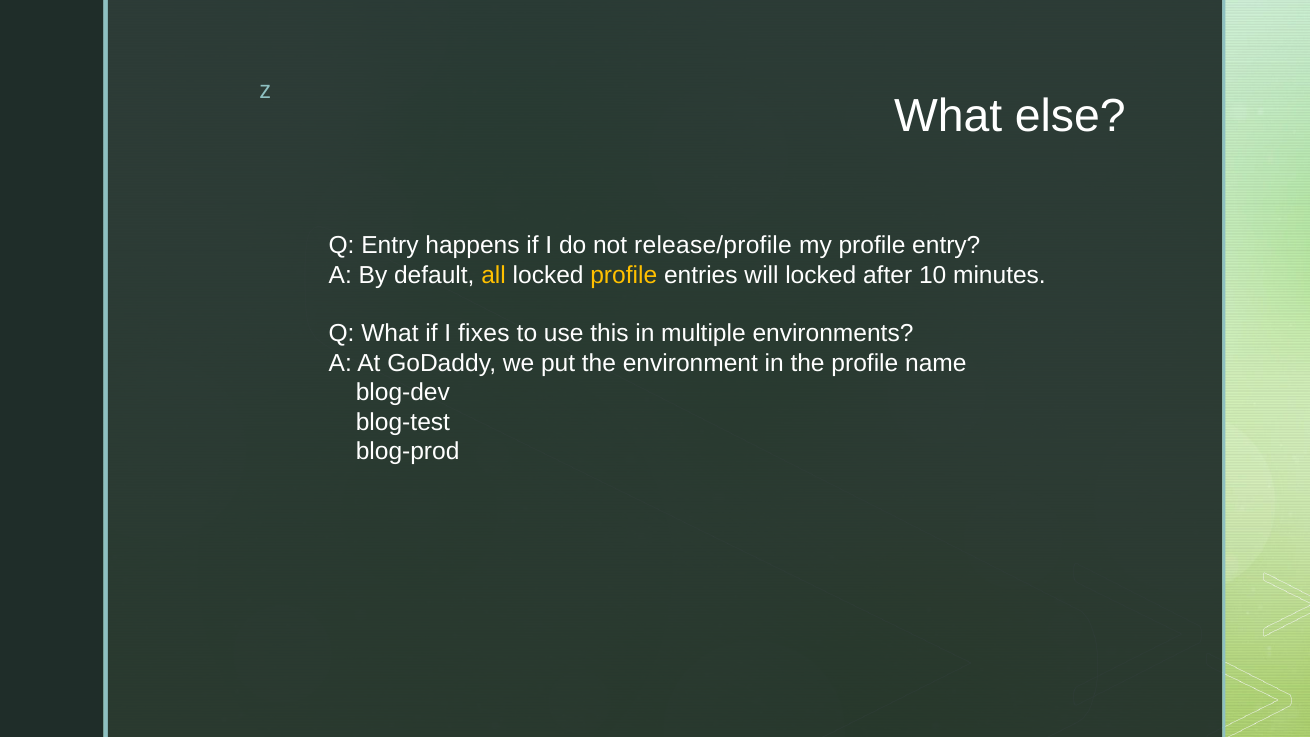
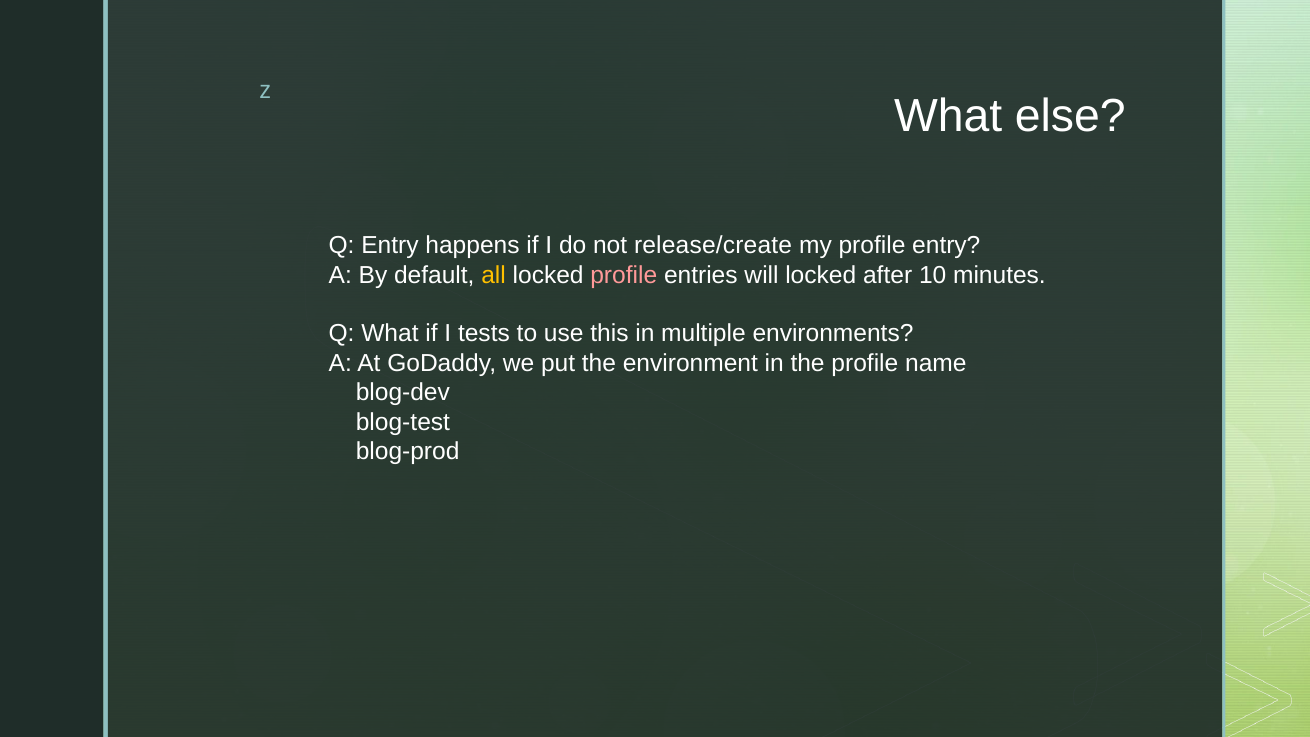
release/profile: release/profile -> release/create
profile at (624, 275) colour: yellow -> pink
fixes: fixes -> tests
